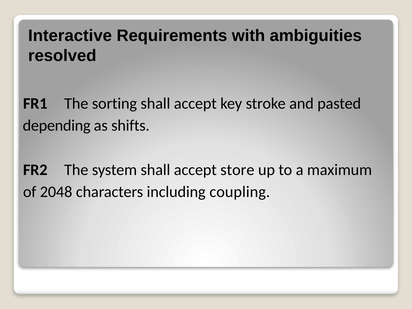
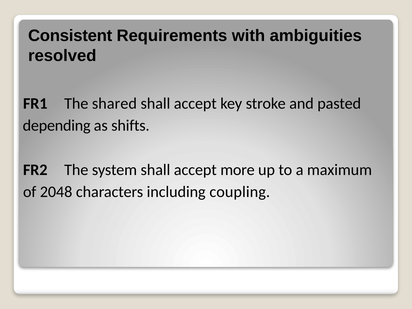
Interactive: Interactive -> Consistent
sorting: sorting -> shared
store: store -> more
